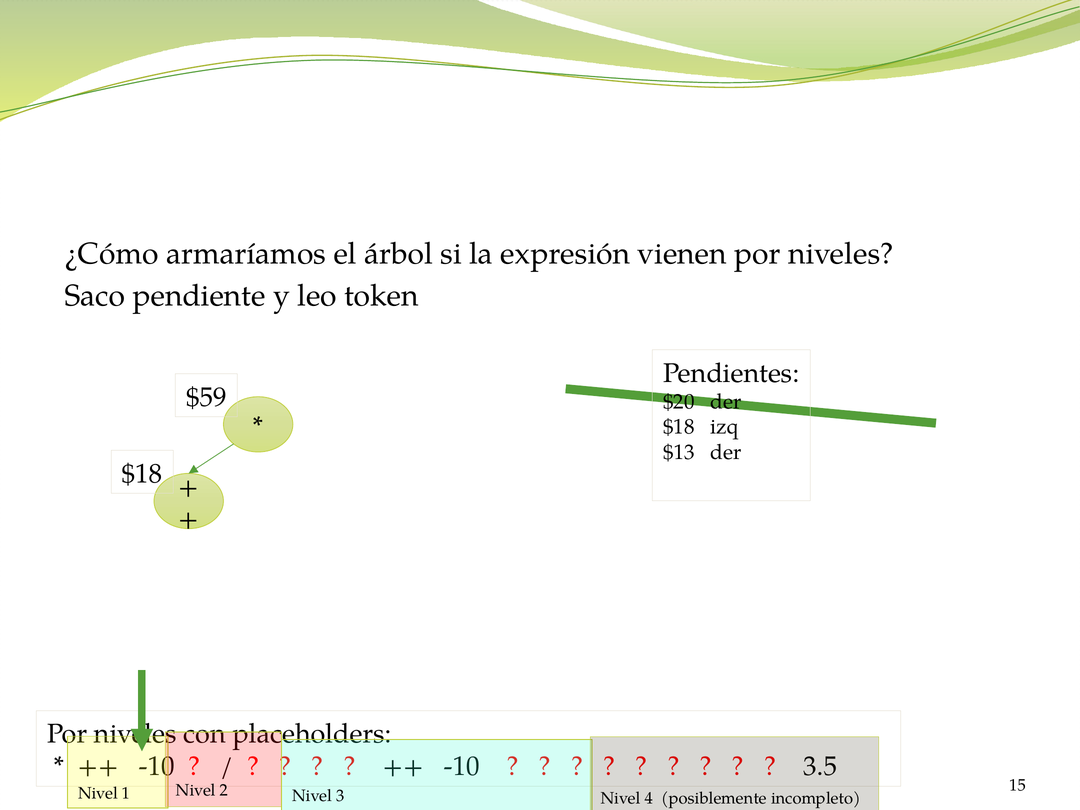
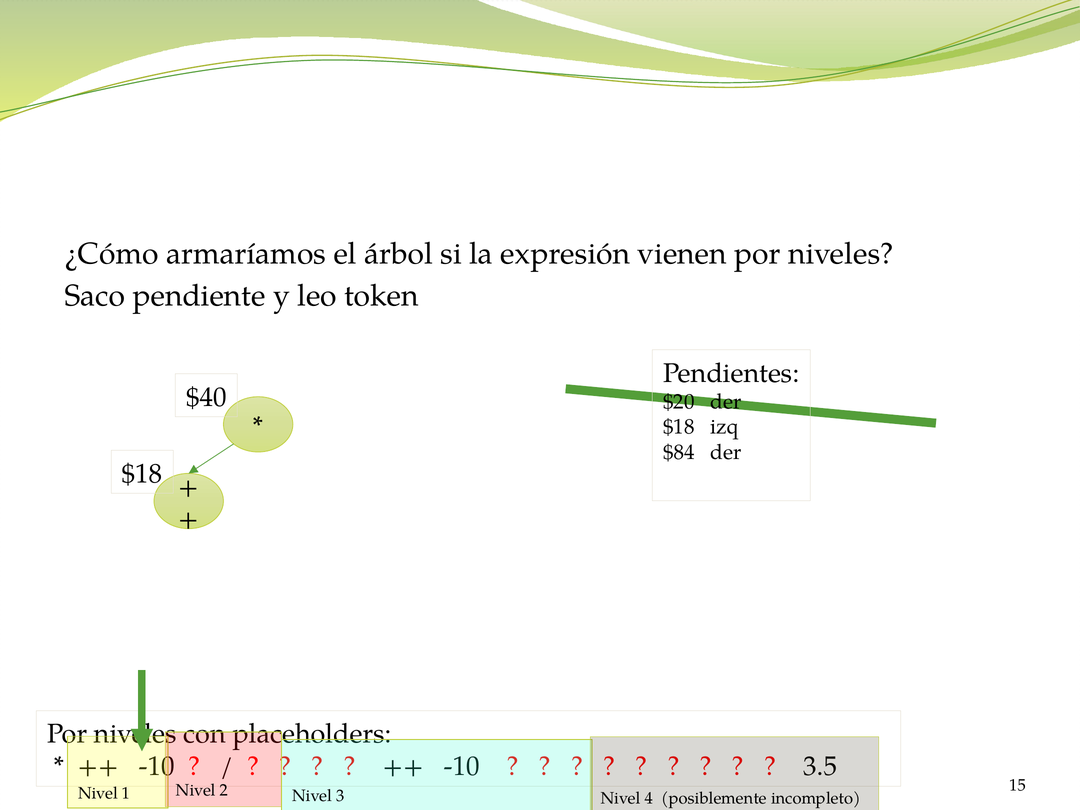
$59: $59 -> $40
$13: $13 -> $84
